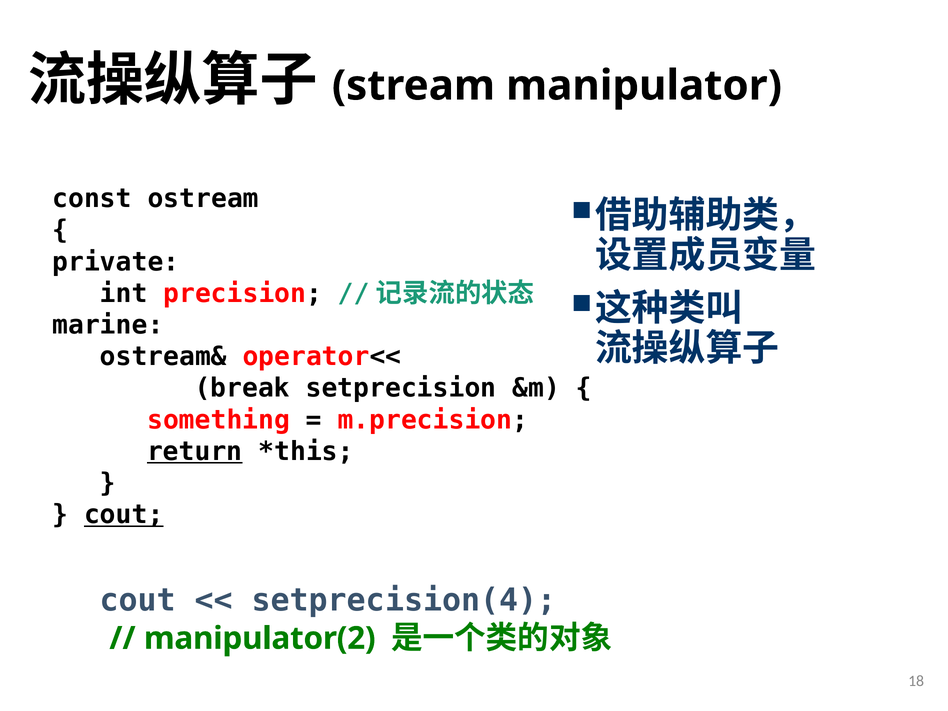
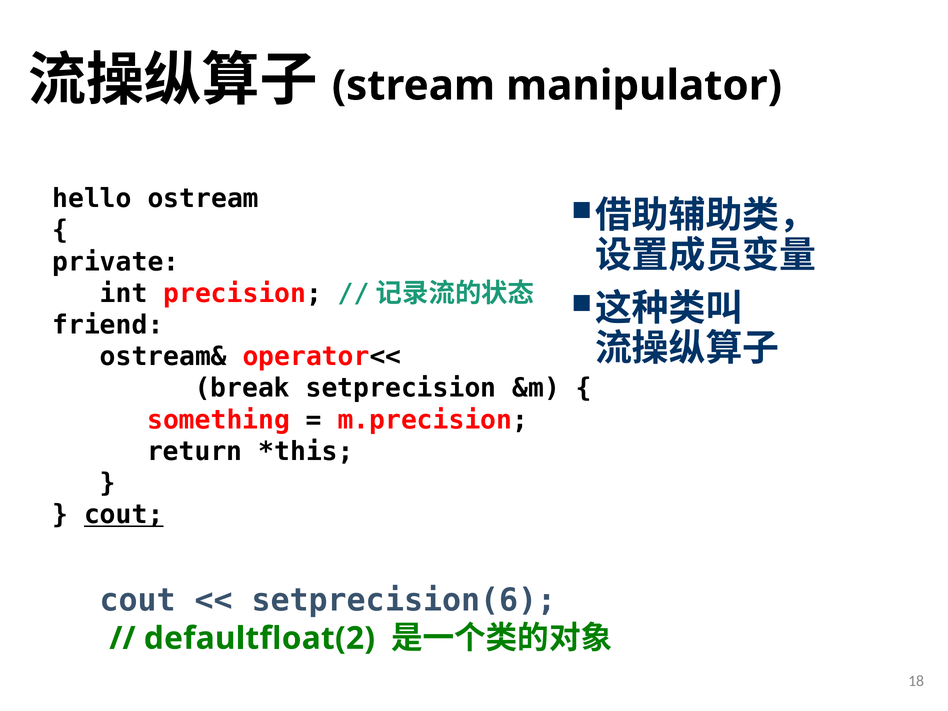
const: const -> hello
marine: marine -> friend
return underline: present -> none
setprecision(4: setprecision(4 -> setprecision(6
manipulator(2: manipulator(2 -> defaultfloat(2
